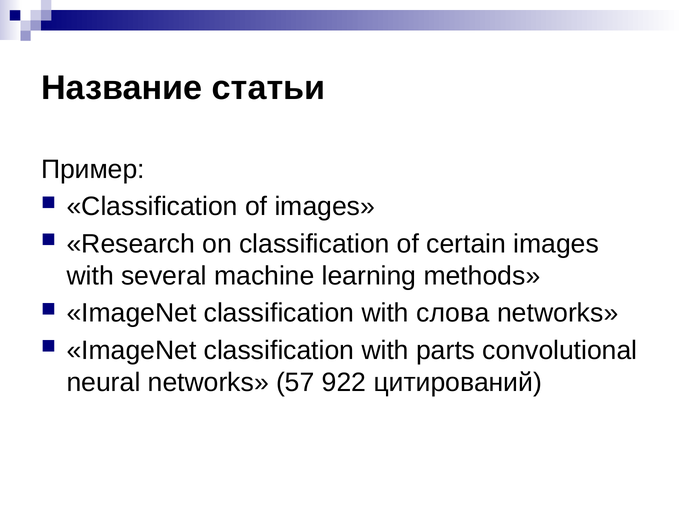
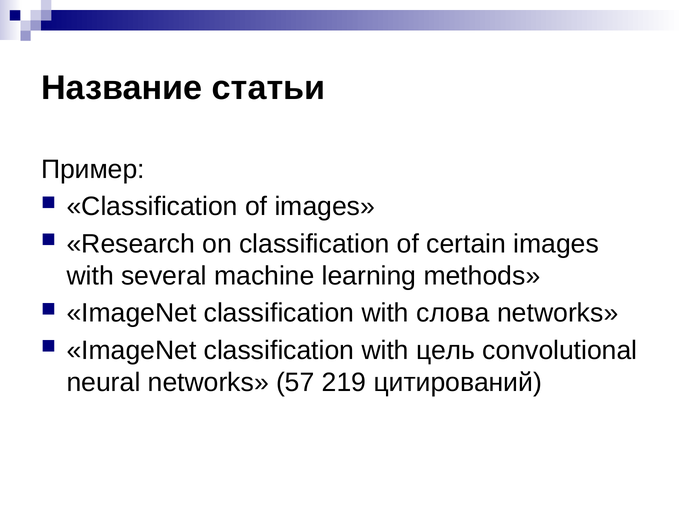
parts: parts -> цель
922: 922 -> 219
